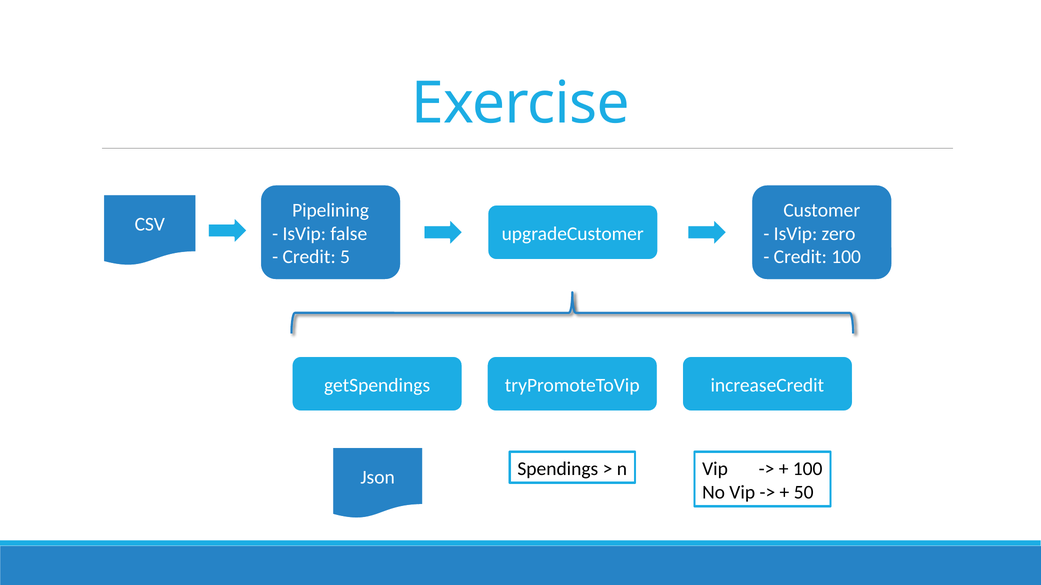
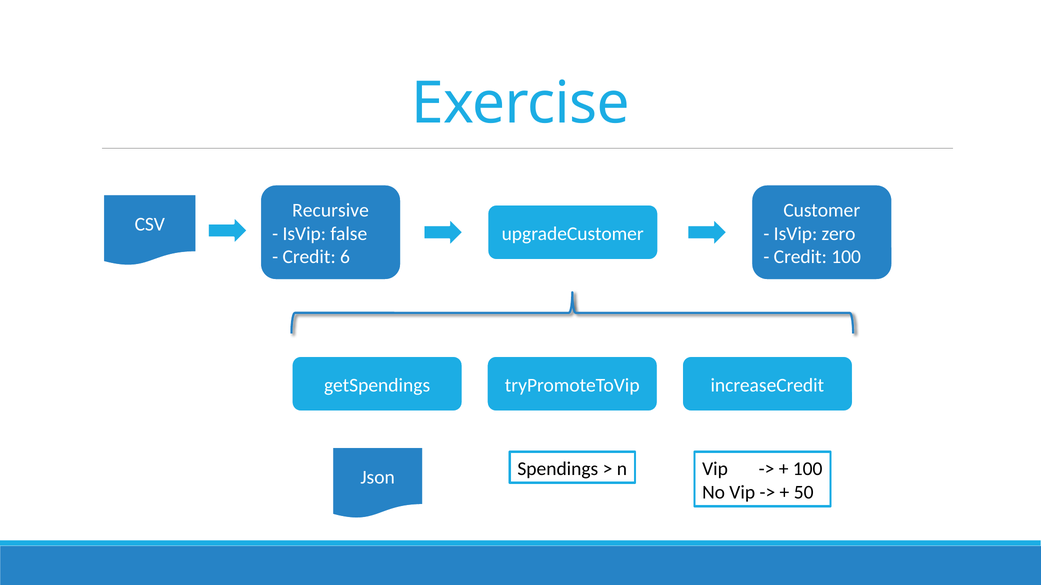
Pipelining: Pipelining -> Recursive
5: 5 -> 6
